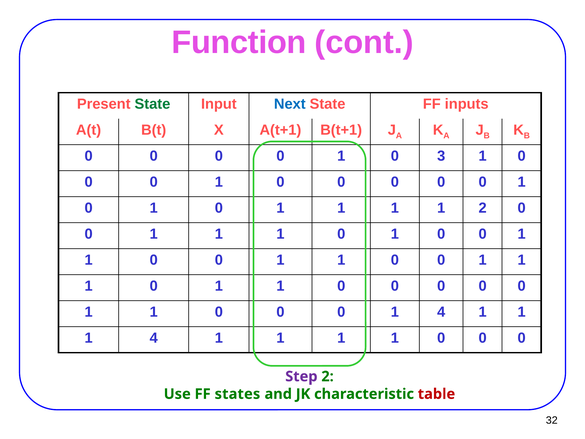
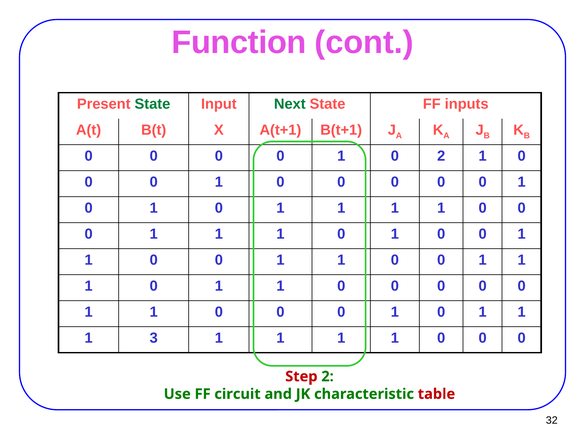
Next colour: blue -> green
0 3: 3 -> 2
2 at (483, 208): 2 -> 0
4 at (441, 312): 4 -> 0
4 at (154, 338): 4 -> 3
Step colour: purple -> red
states: states -> circuit
